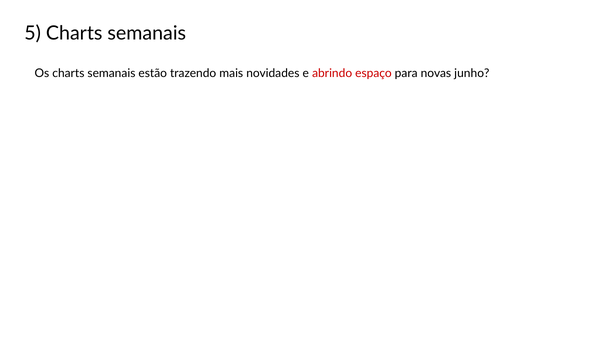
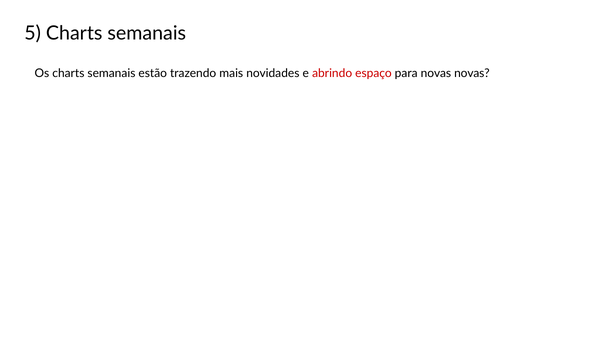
novas junho: junho -> novas
